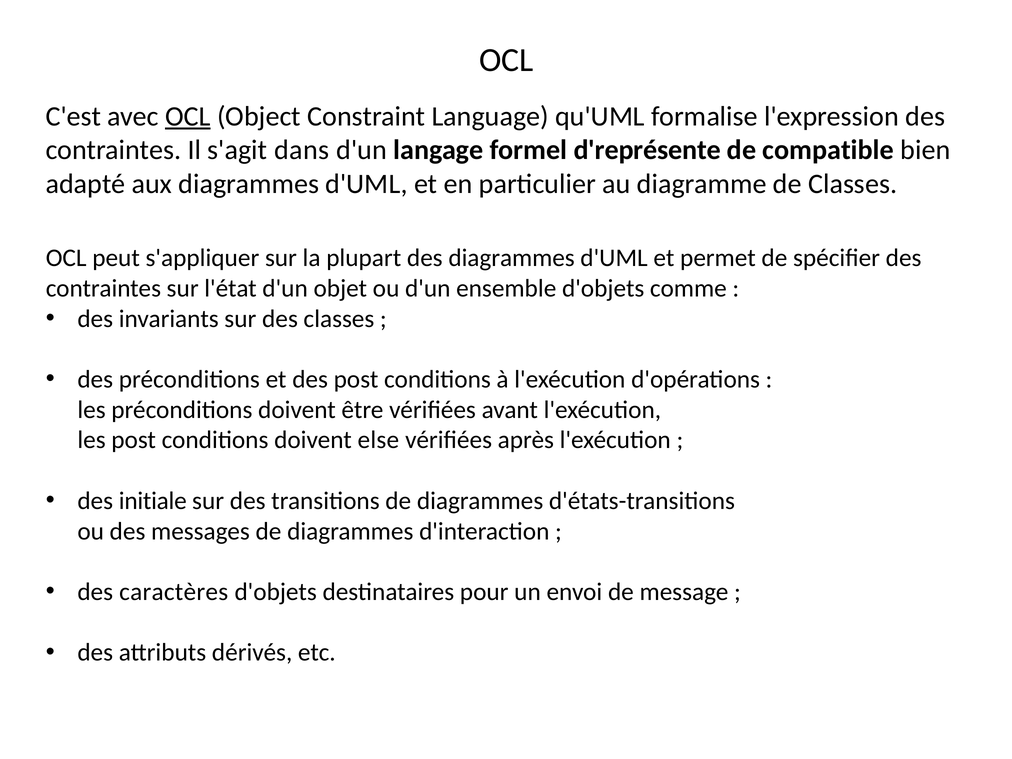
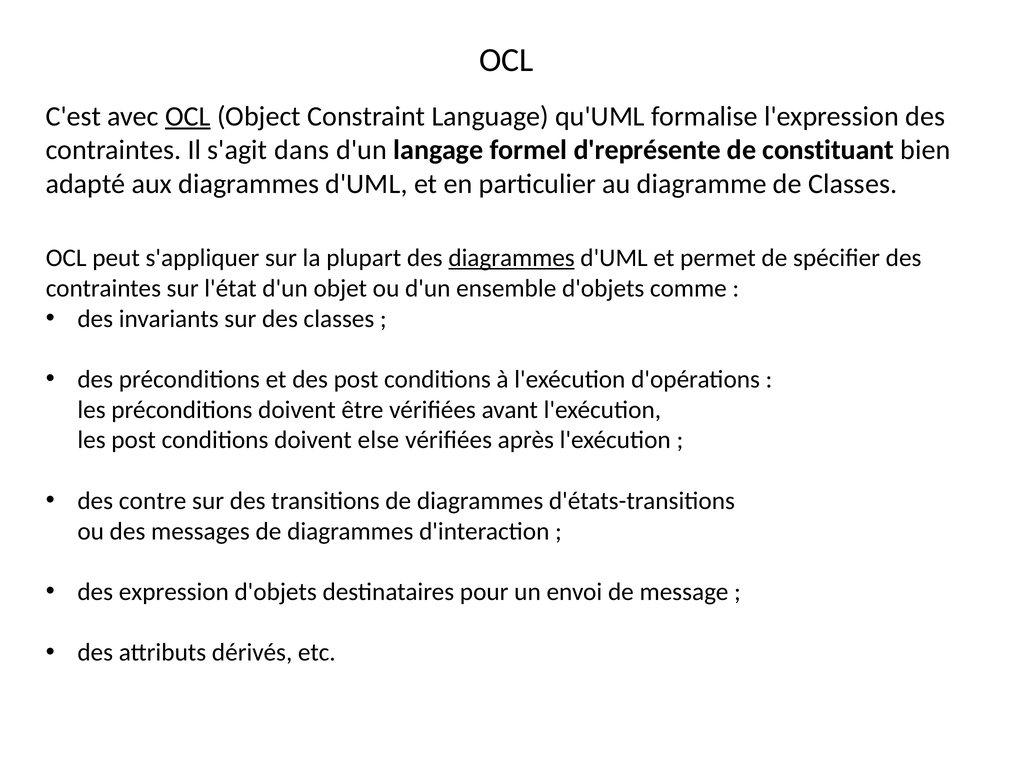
compatible: compatible -> constituant
diagrammes at (512, 258) underline: none -> present
initiale: initiale -> contre
caractères: caractères -> expression
